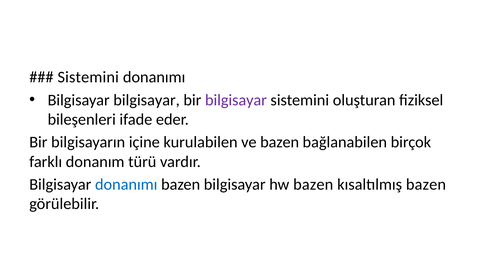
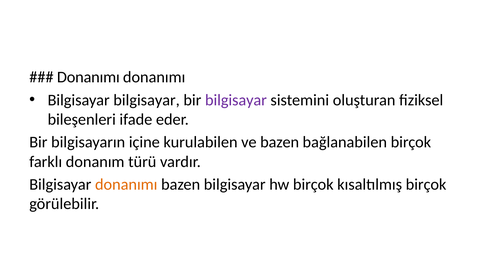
Sistemini at (88, 77): Sistemini -> Donanımı
donanımı at (126, 185) colour: blue -> orange
hw bazen: bazen -> birçok
kısaltılmış bazen: bazen -> birçok
